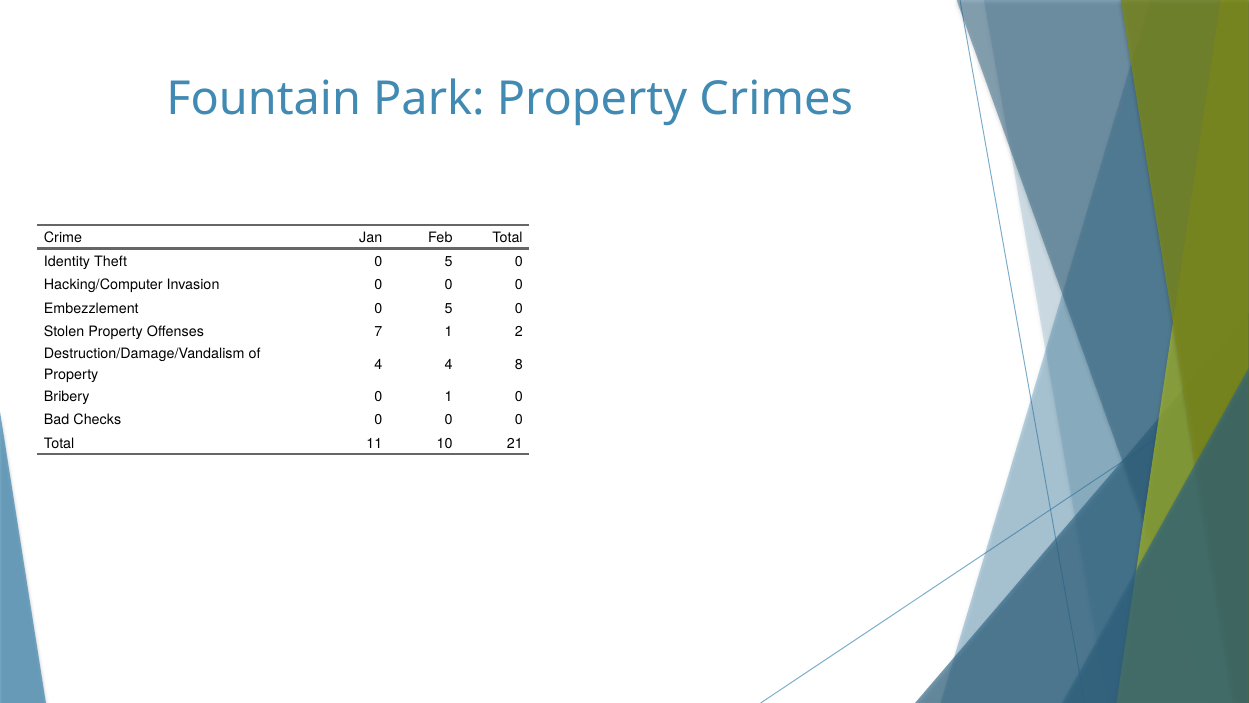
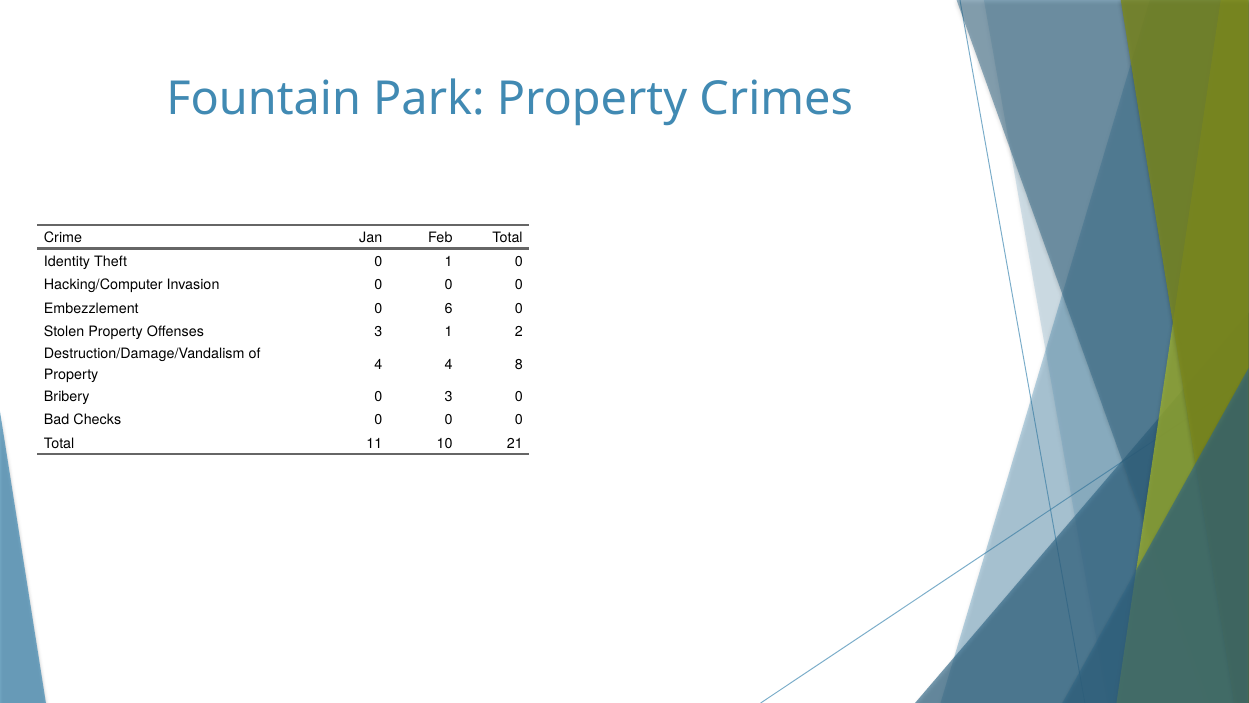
Theft 0 5: 5 -> 1
Embezzlement 0 5: 5 -> 6
Offenses 7: 7 -> 3
0 1: 1 -> 3
